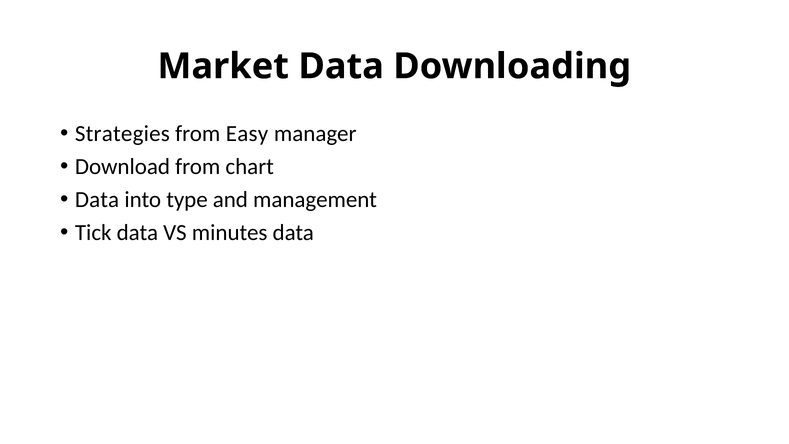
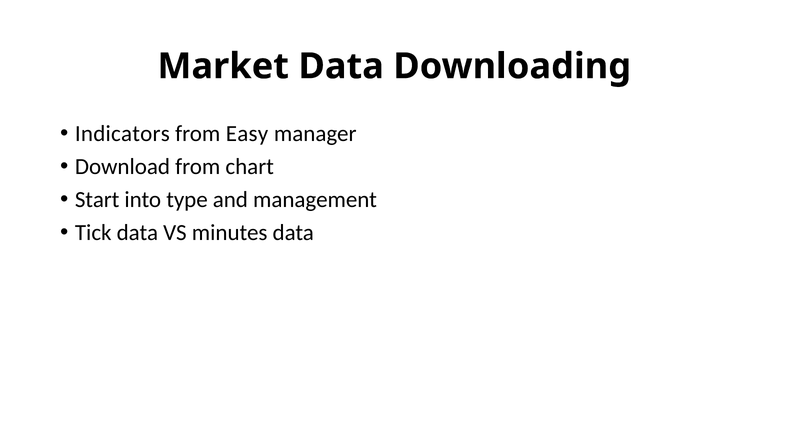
Strategies: Strategies -> Indicators
Data at (97, 200): Data -> Start
